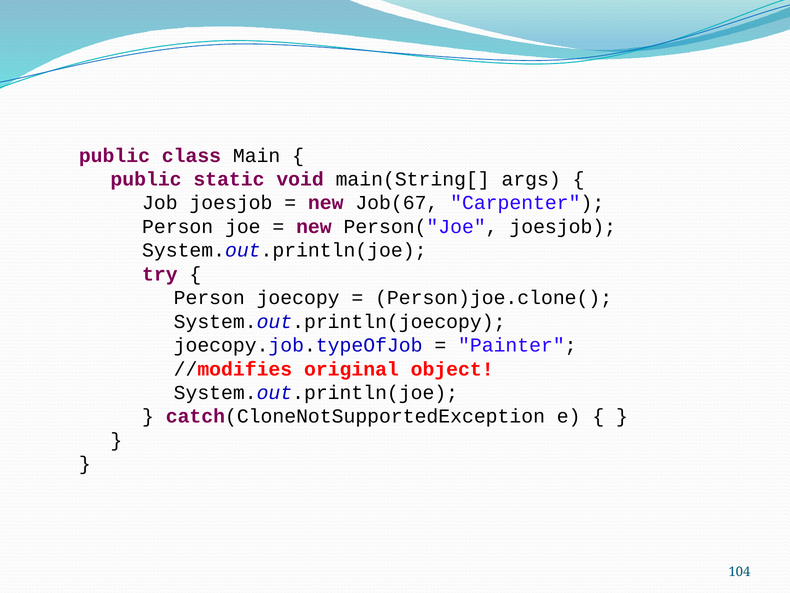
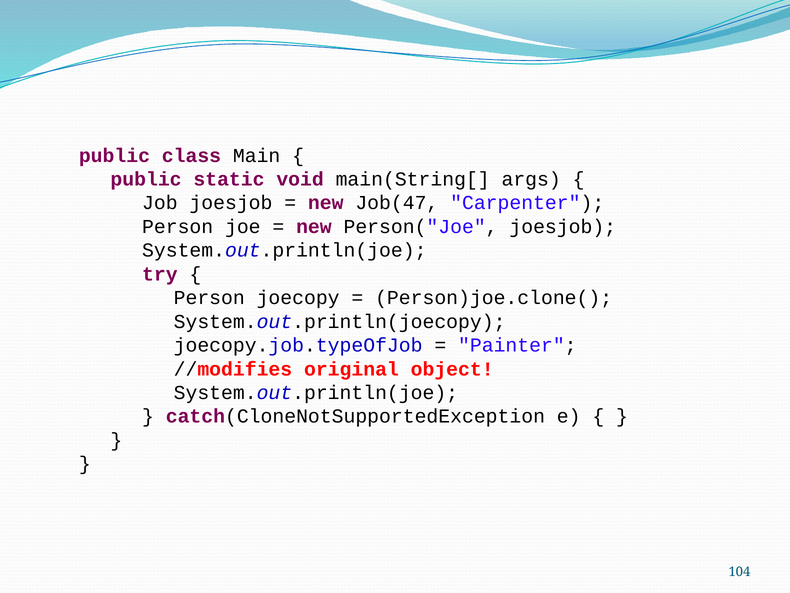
Job(67: Job(67 -> Job(47
